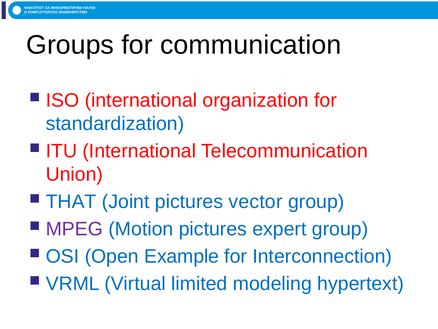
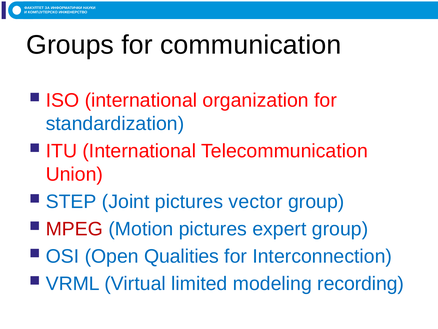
THAT: THAT -> STEP
MPEG colour: purple -> red
Example: Example -> Qualities
hypertext: hypertext -> recording
